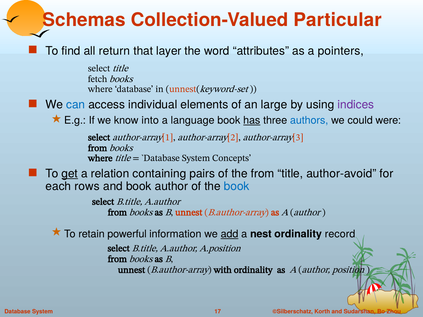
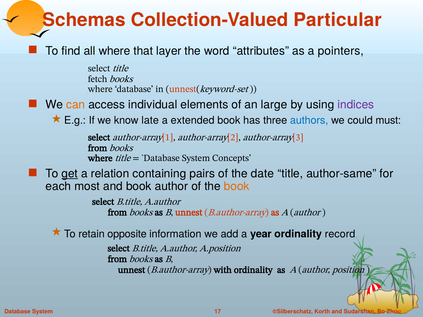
all return: return -> where
can colour: blue -> orange
into: into -> late
language: language -> extended
has underline: present -> none
were: were -> must
from at (263, 174): from -> date
author-avoid: author-avoid -> author-same
rows: rows -> most
book at (237, 186) colour: blue -> orange
powerful: powerful -> opposite
add underline: present -> none
nest: nest -> year
